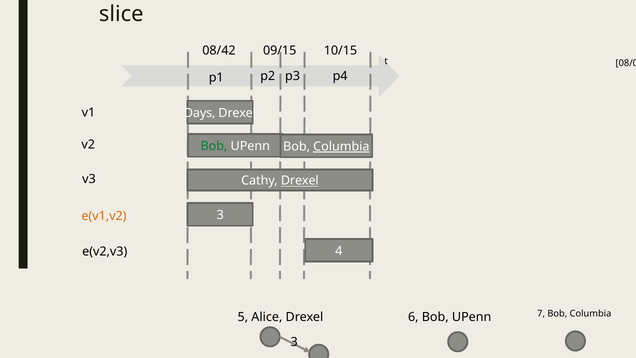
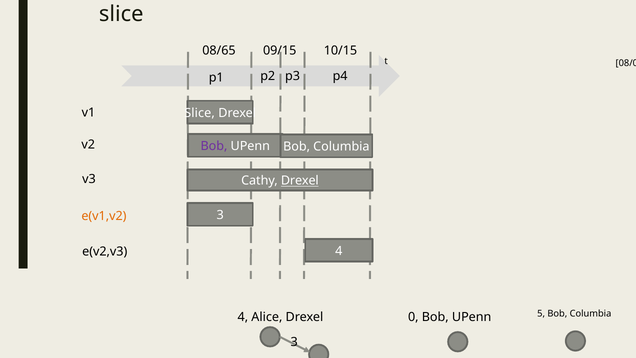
08/42: 08/42 -> 08/65
Days at (200, 113): Days -> Slice
Bob at (214, 146) colour: green -> purple
Columbia at (341, 147) underline: present -> none
7: 7 -> 5
6: 6 -> 0
5 at (243, 317): 5 -> 4
